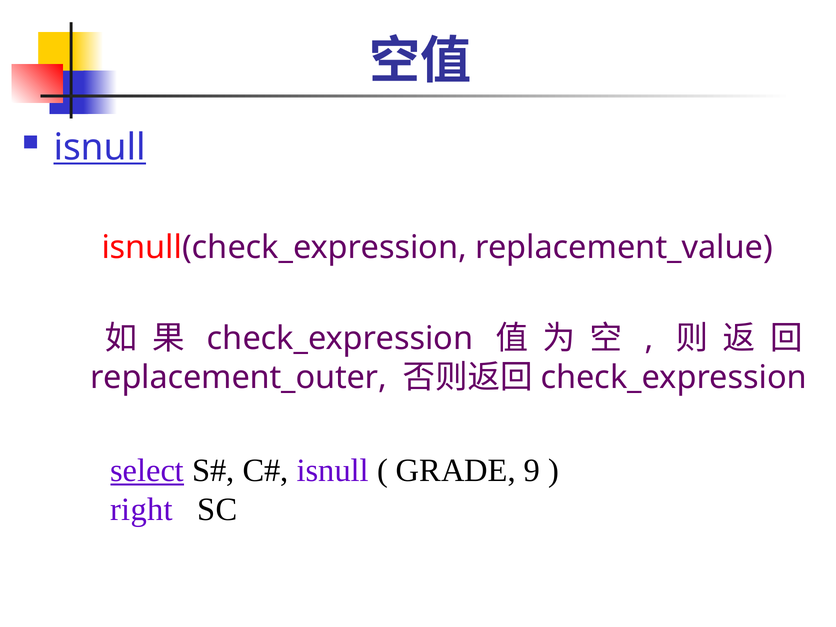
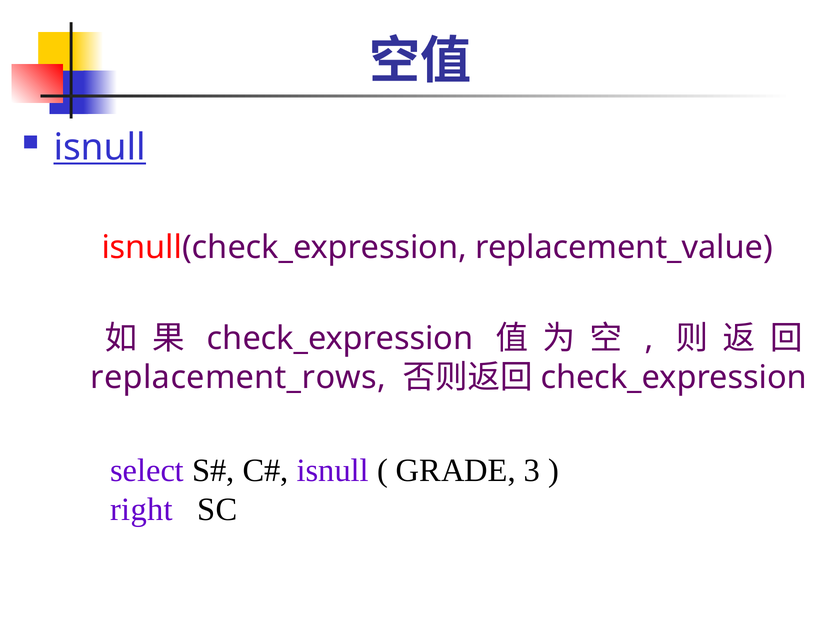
replacement_outer: replacement_outer -> replacement_rows
select underline: present -> none
9: 9 -> 3
